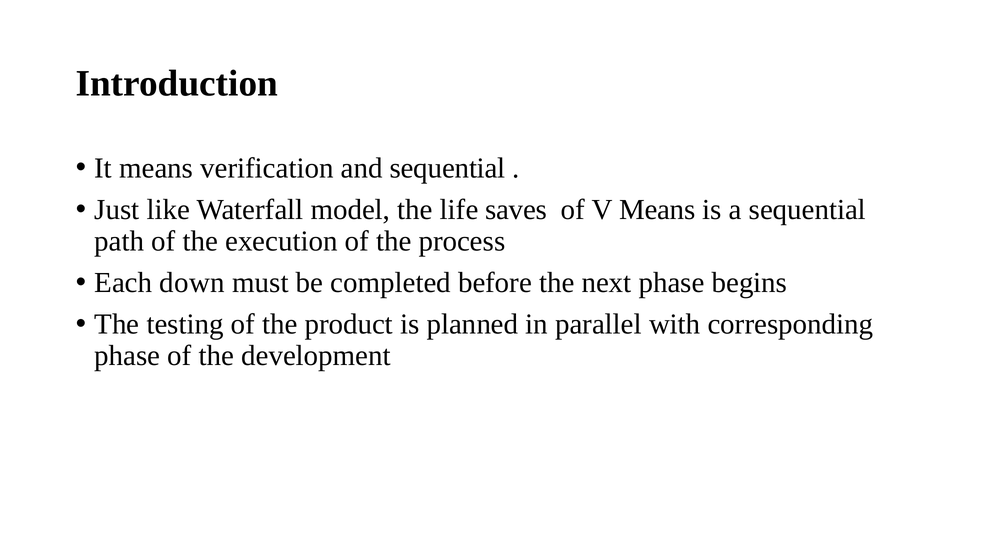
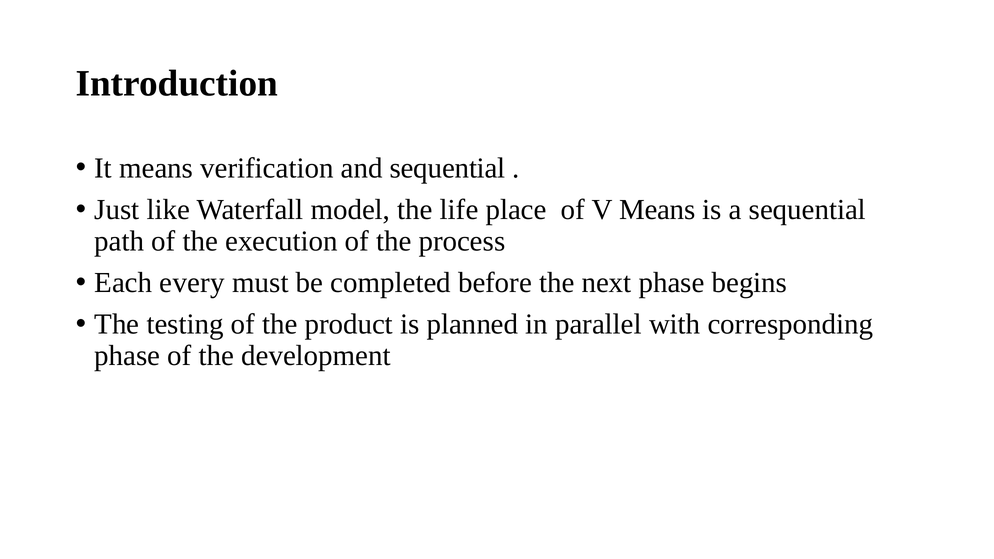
saves: saves -> place
down: down -> every
